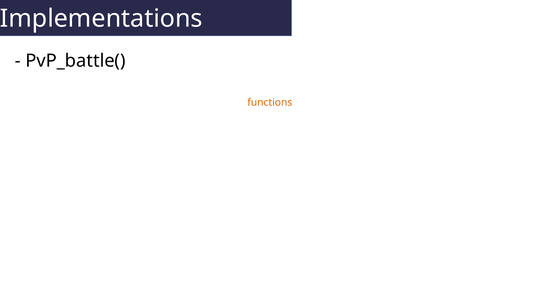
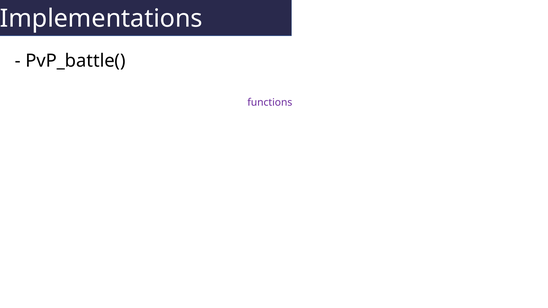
functions colour: orange -> purple
